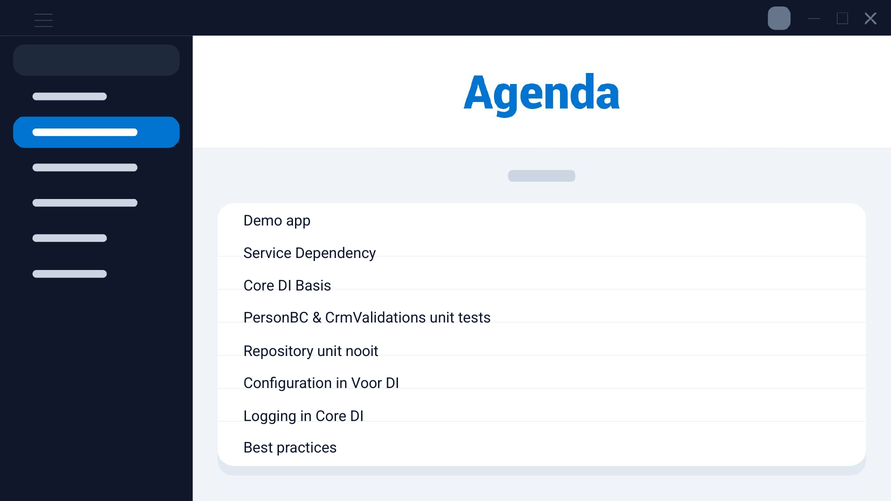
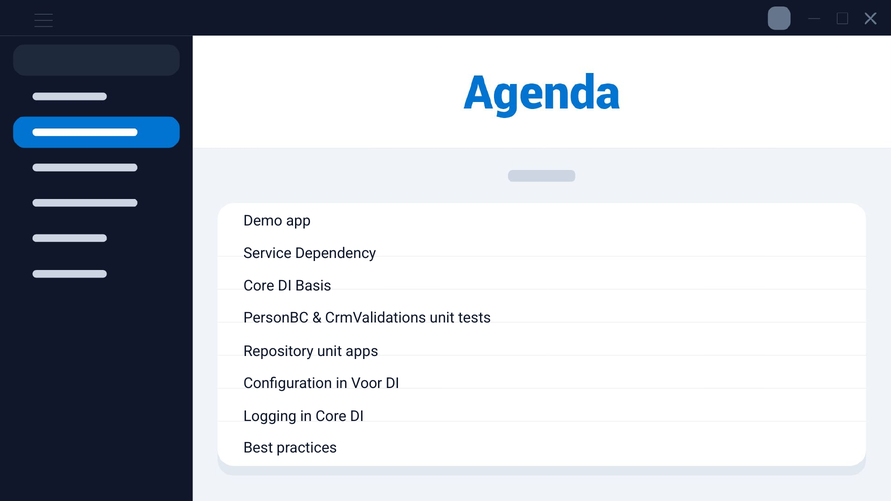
nooit: nooit -> apps
